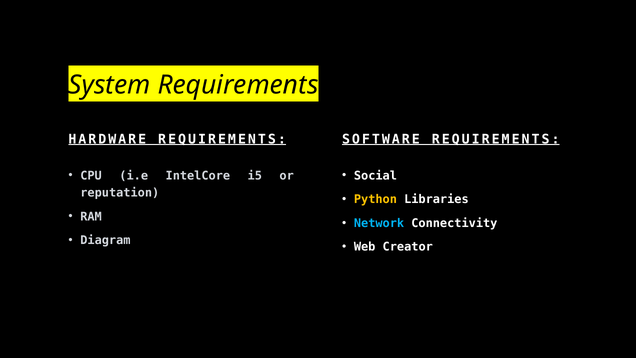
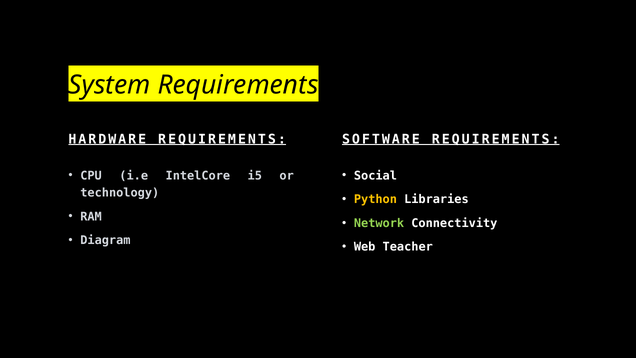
reputation: reputation -> technology
Network colour: light blue -> light green
Creator: Creator -> Teacher
